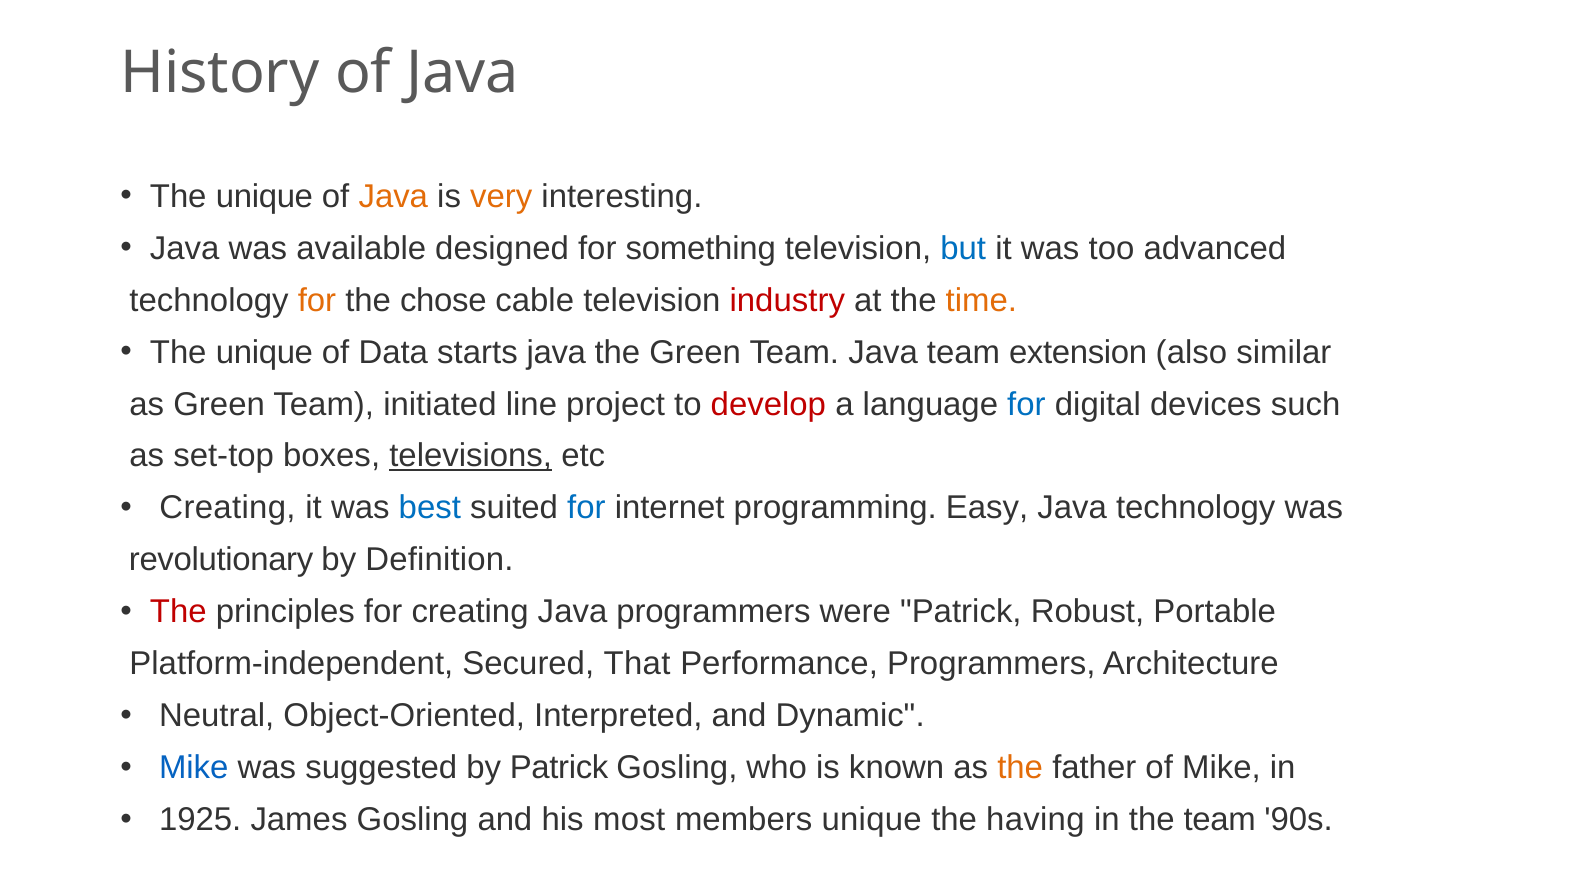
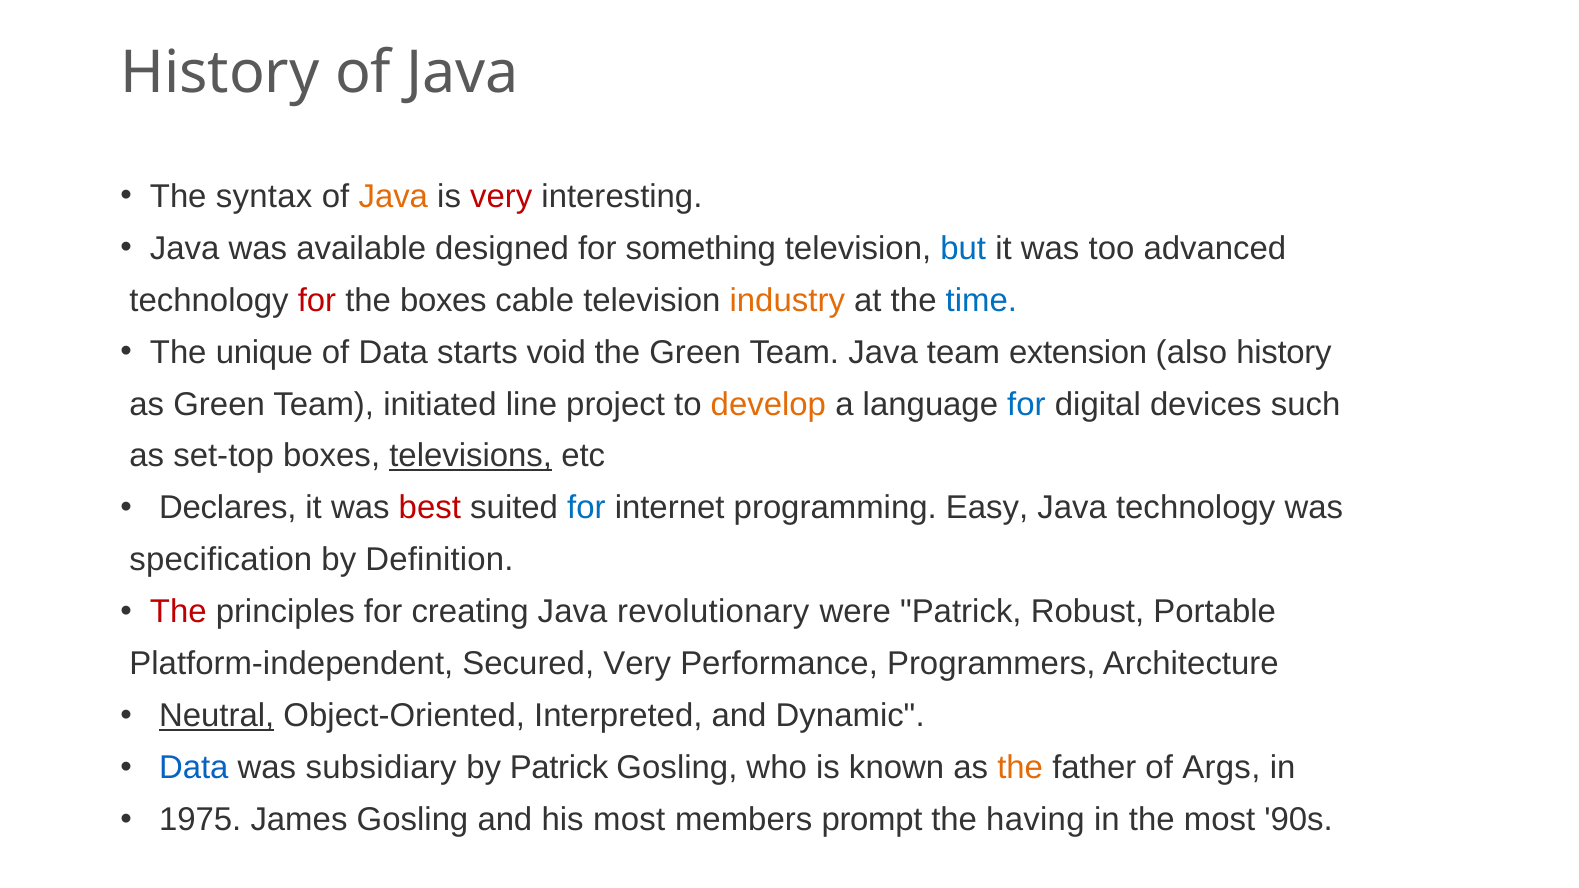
unique at (264, 196): unique -> syntax
very at (501, 196) colour: orange -> red
for at (317, 300) colour: orange -> red
the chose: chose -> boxes
industry colour: red -> orange
time colour: orange -> blue
starts java: java -> void
also similar: similar -> history
develop colour: red -> orange
Creating at (227, 508): Creating -> Declares
best colour: blue -> red
revolutionary: revolutionary -> specification
Java programmers: programmers -> revolutionary
Secured That: That -> Very
Neutral underline: none -> present
Mike at (194, 768): Mike -> Data
suggested: suggested -> subsidiary
of Mike: Mike -> Args
1925: 1925 -> 1975
members unique: unique -> prompt
the team: team -> most
